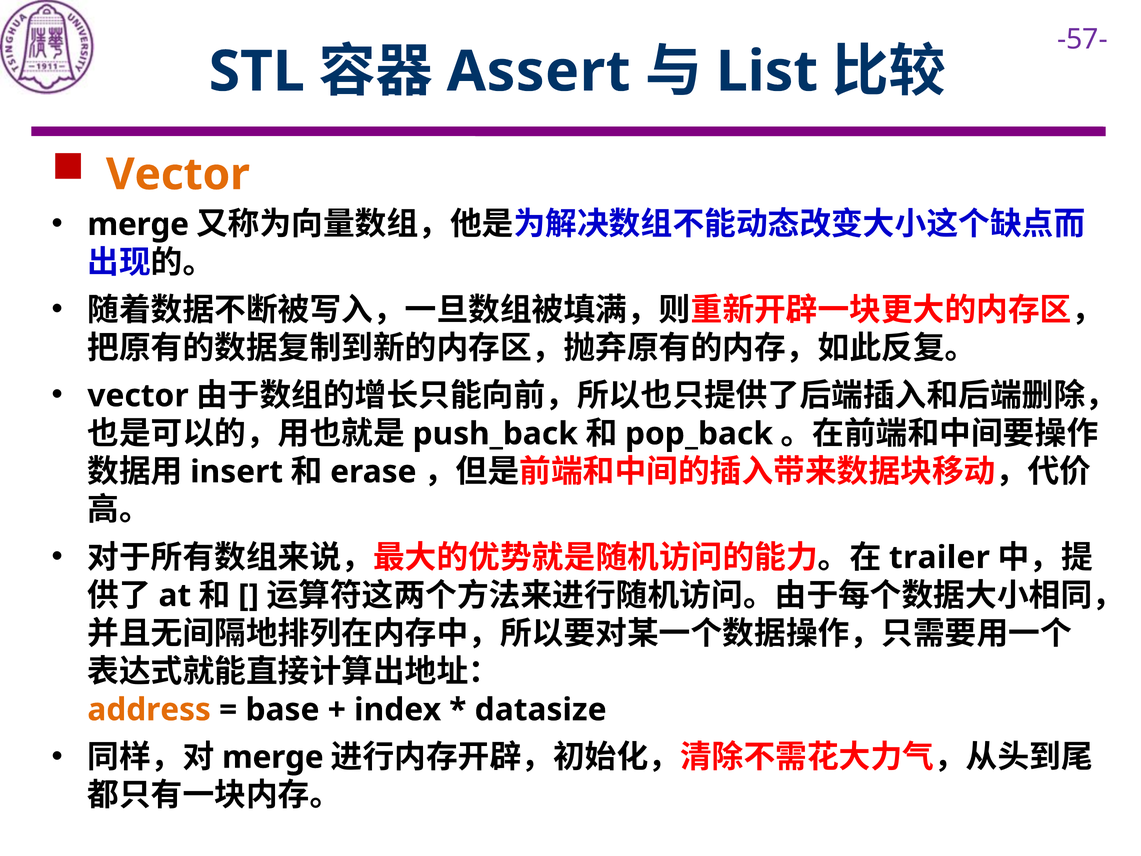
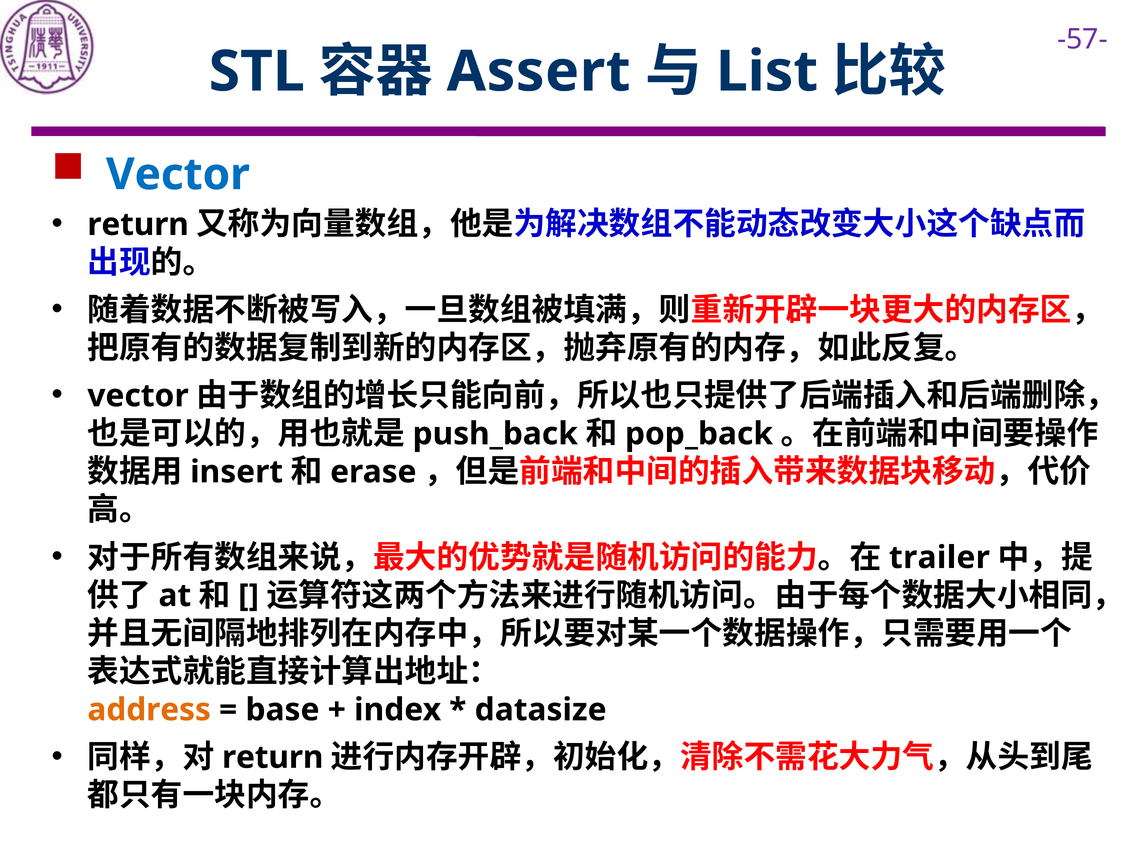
Vector at (178, 175) colour: orange -> blue
merge at (138, 224): merge -> return
merge at (273, 757): merge -> return
